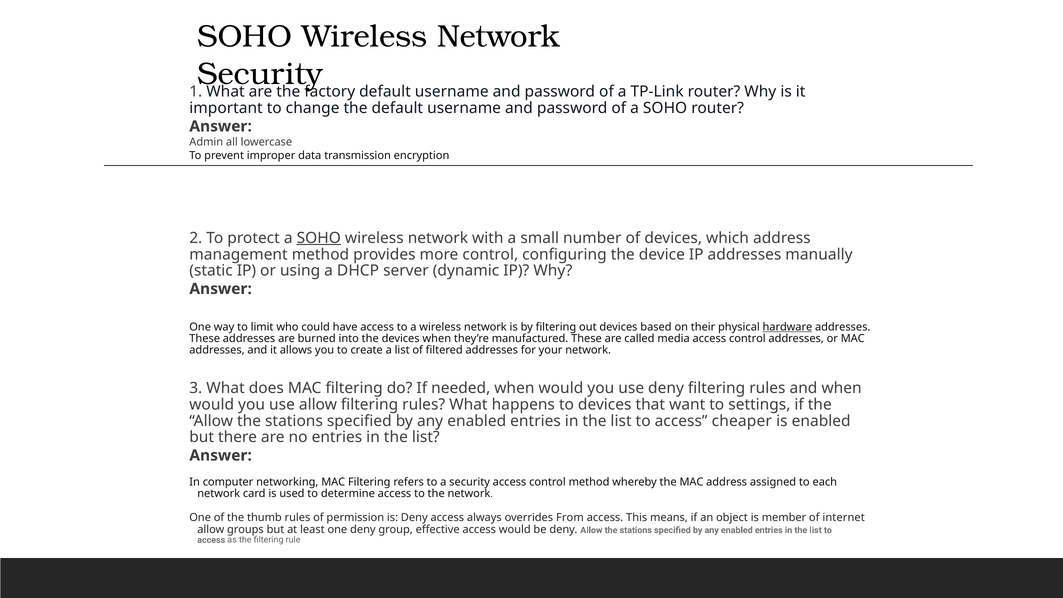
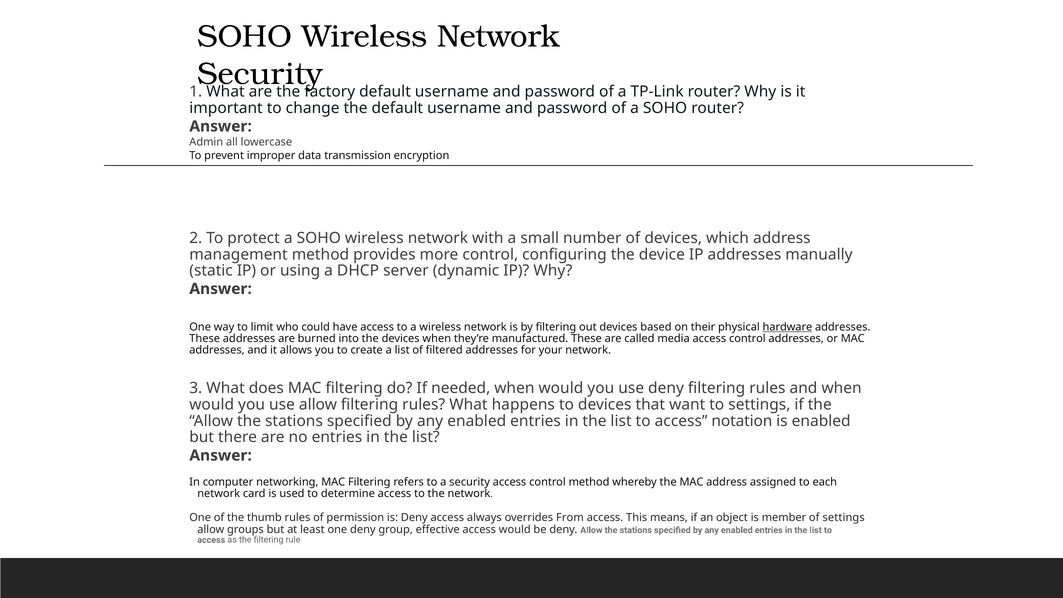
SOHO at (319, 238) underline: present -> none
cheaper: cheaper -> notation
of internet: internet -> settings
